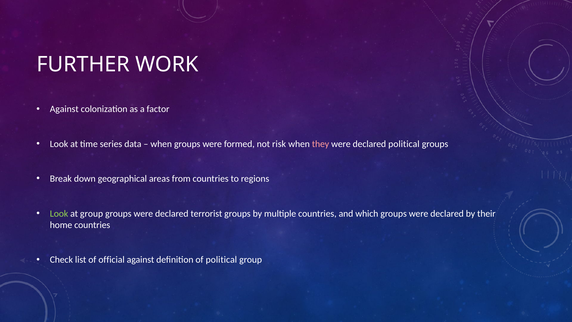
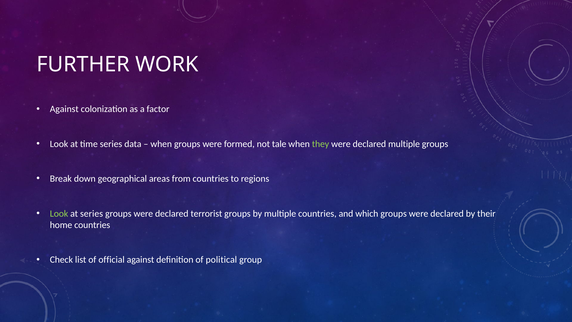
risk: risk -> tale
they colour: pink -> light green
declared political: political -> multiple
at group: group -> series
